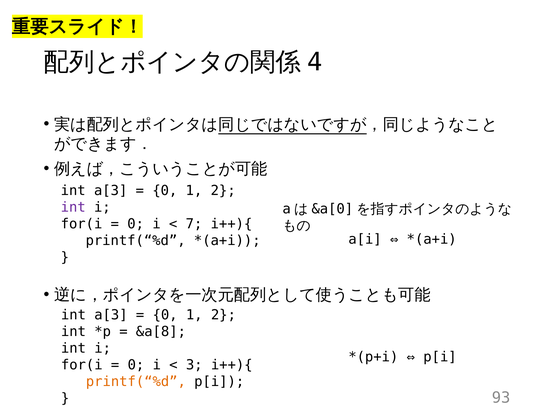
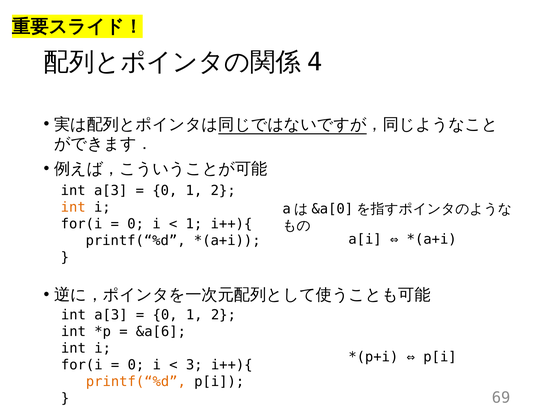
int at (73, 207) colour: purple -> orange
7 at (194, 224): 7 -> 1
&a[8: &a[8 -> &a[6
93: 93 -> 69
